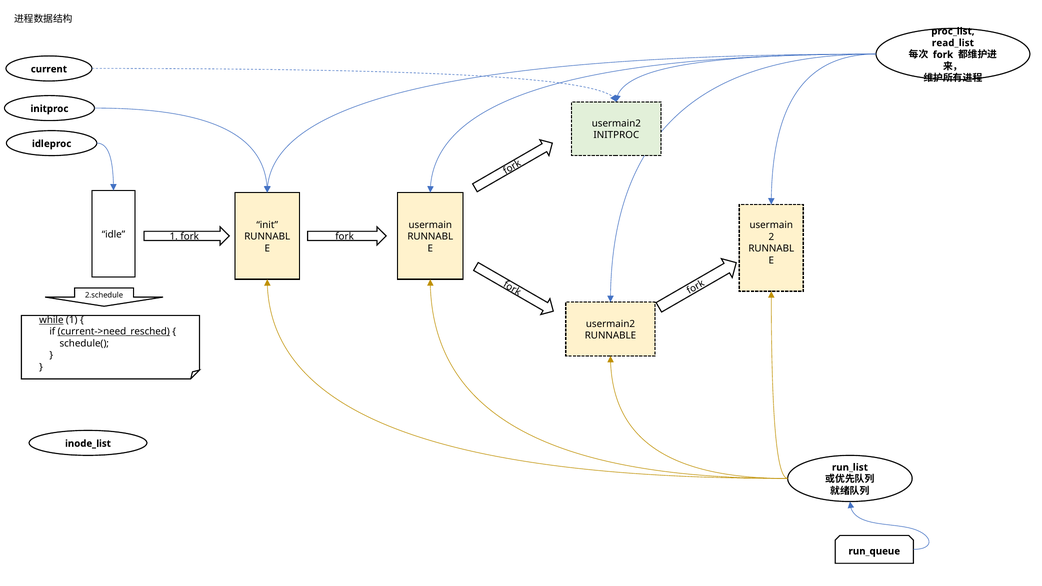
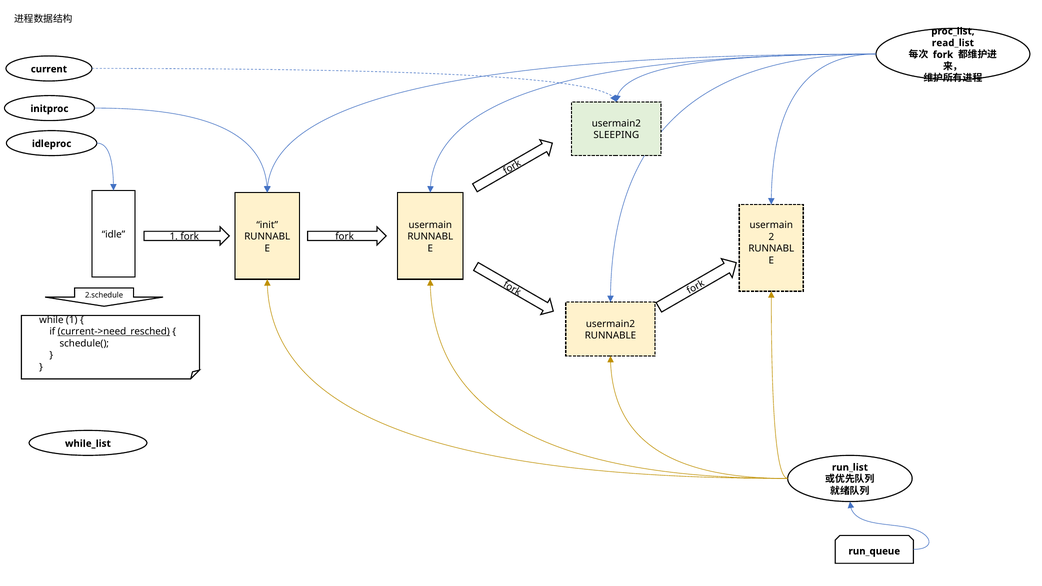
INITPROC at (616, 135): INITPROC -> SLEEPING
while underline: present -> none
inode_list: inode_list -> while_list
